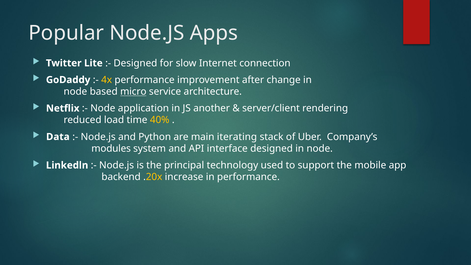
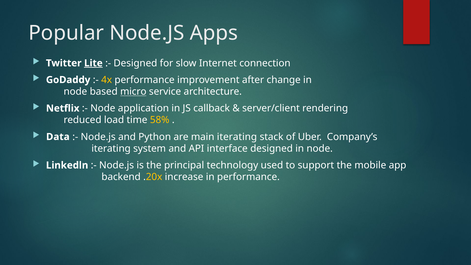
Lite underline: none -> present
another: another -> callback
40%: 40% -> 58%
modules at (111, 149): modules -> iterating
